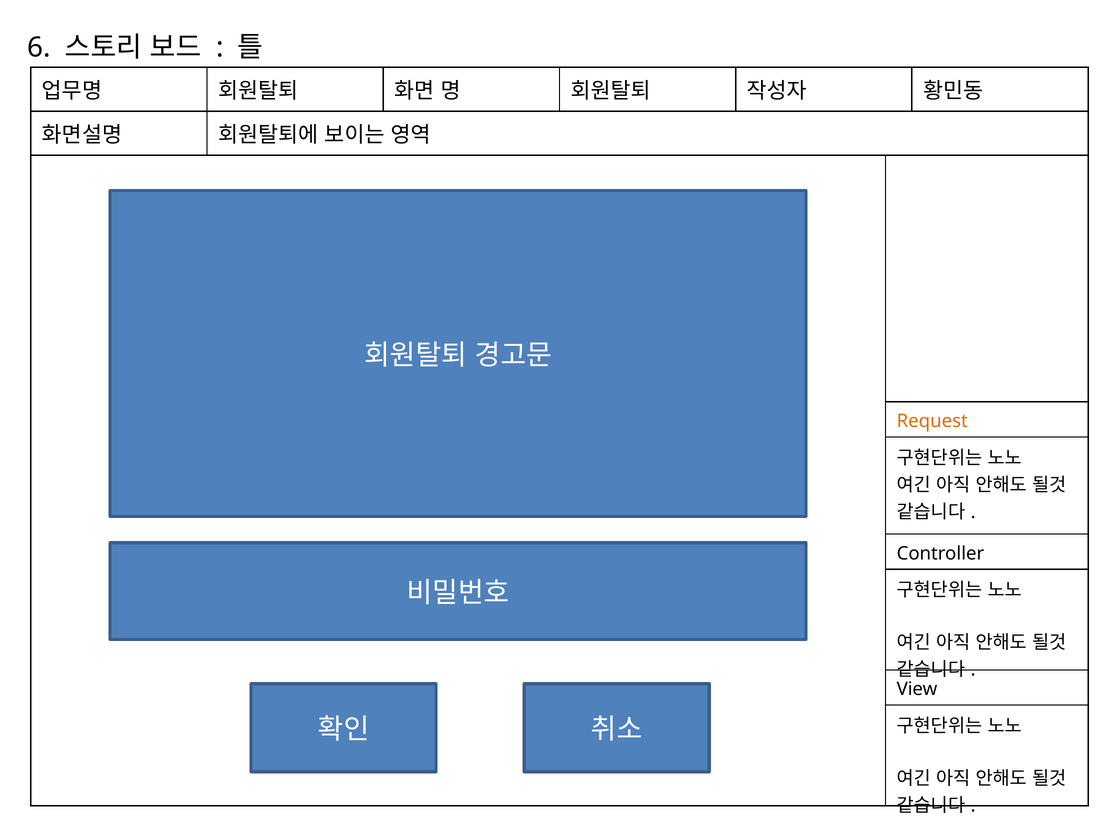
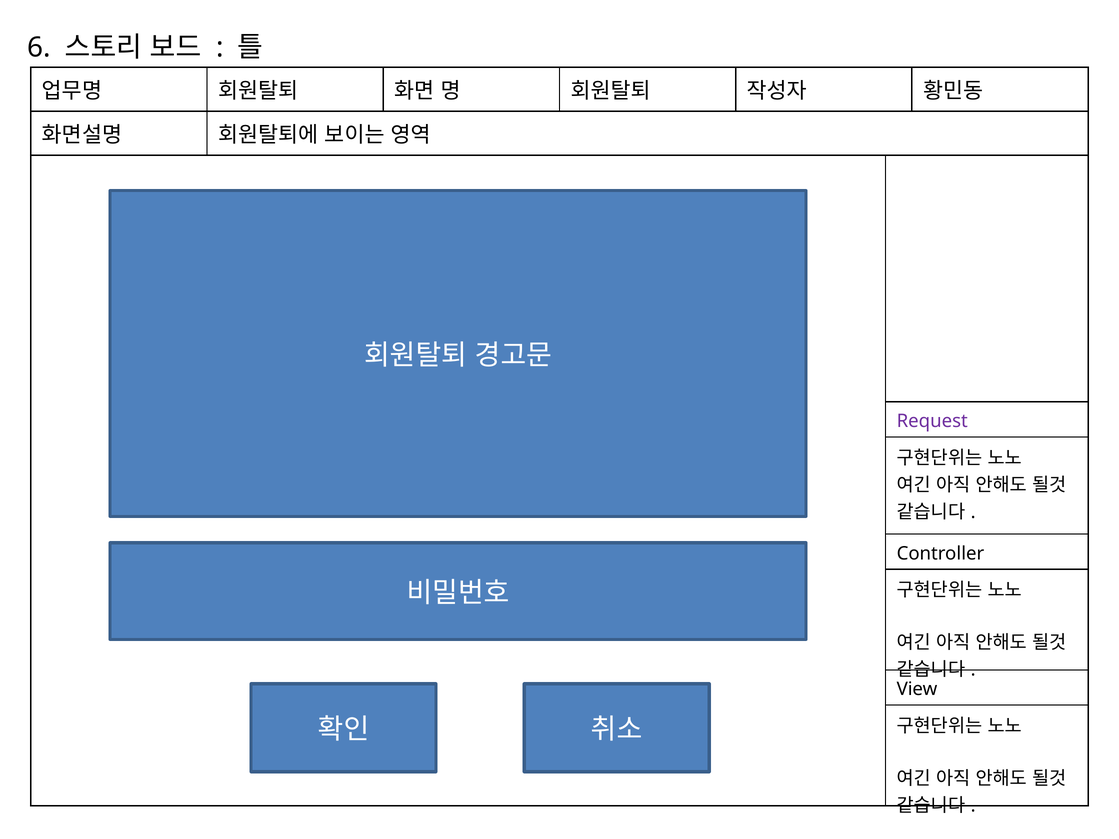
Request colour: orange -> purple
